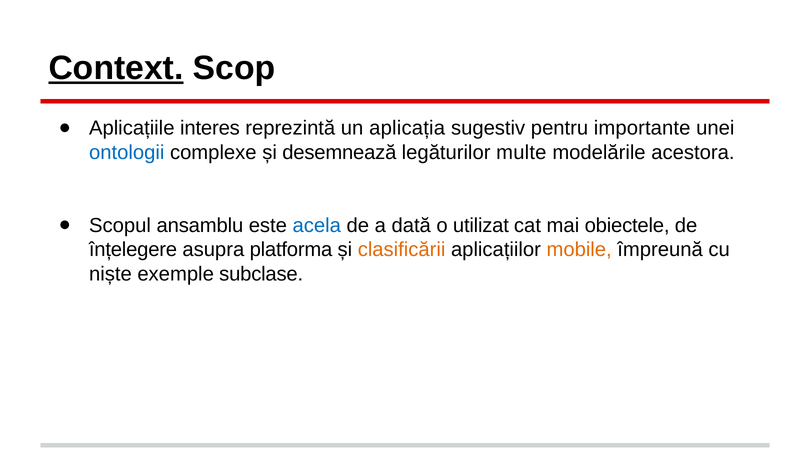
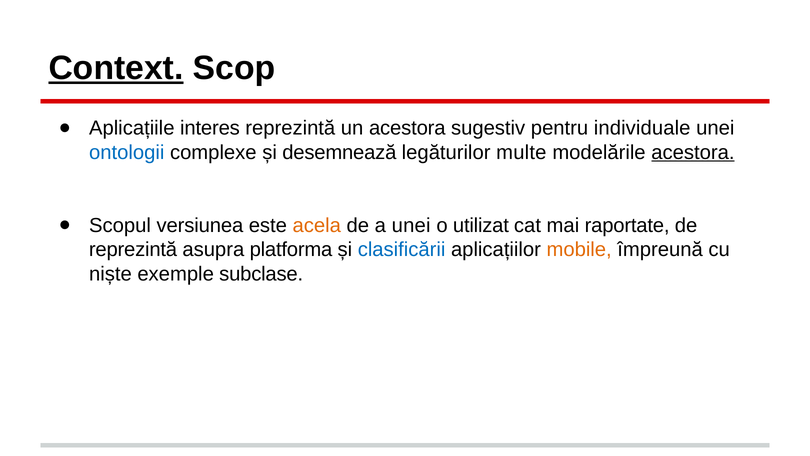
un aplicația: aplicația -> acestora
importante: importante -> individuale
acestora at (693, 152) underline: none -> present
ansamblu: ansamblu -> versiunea
acela colour: blue -> orange
a dată: dată -> unei
obiectele: obiectele -> raportate
înțelegere at (133, 249): înțelegere -> reprezintă
clasificării colour: orange -> blue
